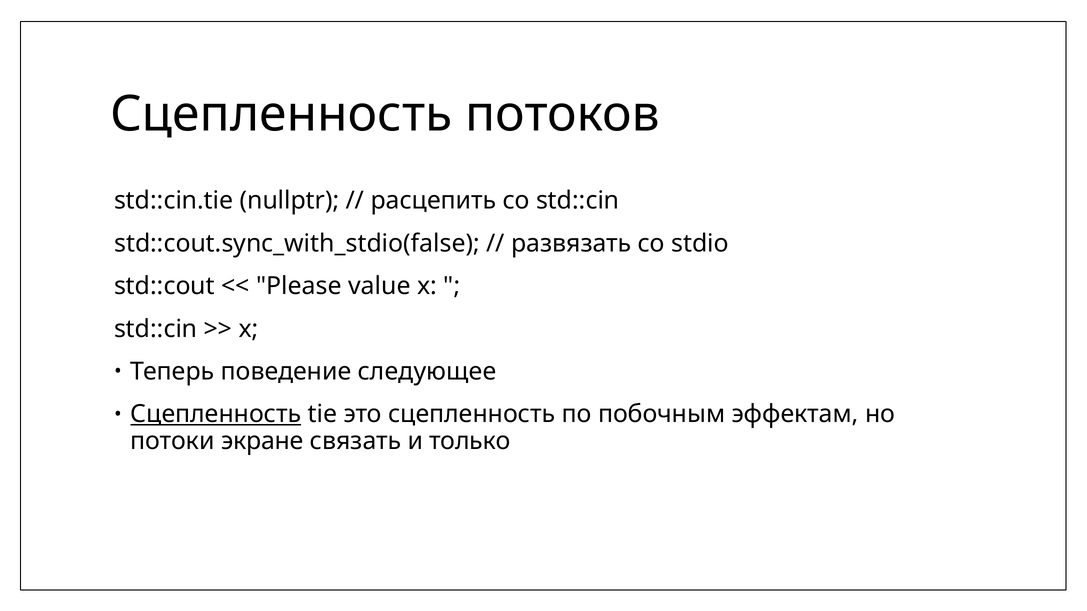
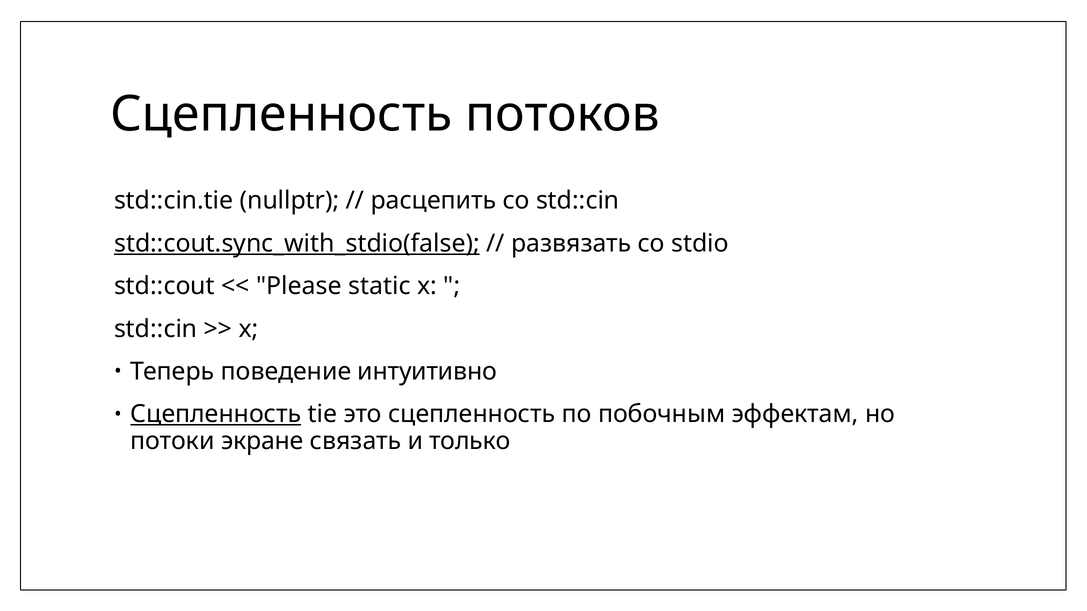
std::cout.sync_with_stdio(false underline: none -> present
value: value -> static
следующее: следующее -> интуитивно
